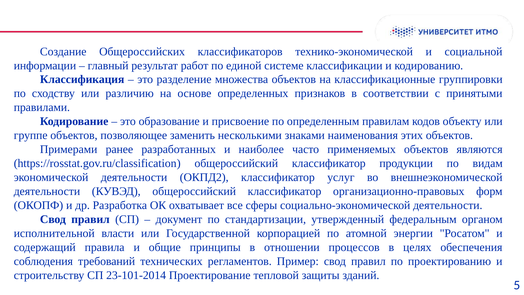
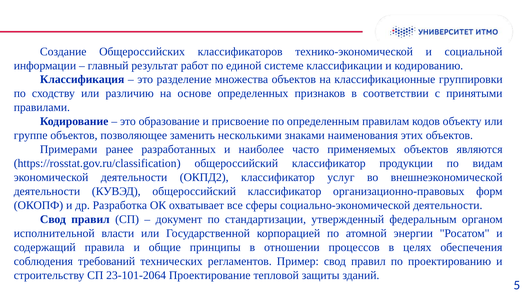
23-101-2014: 23-101-2014 -> 23-101-2064
